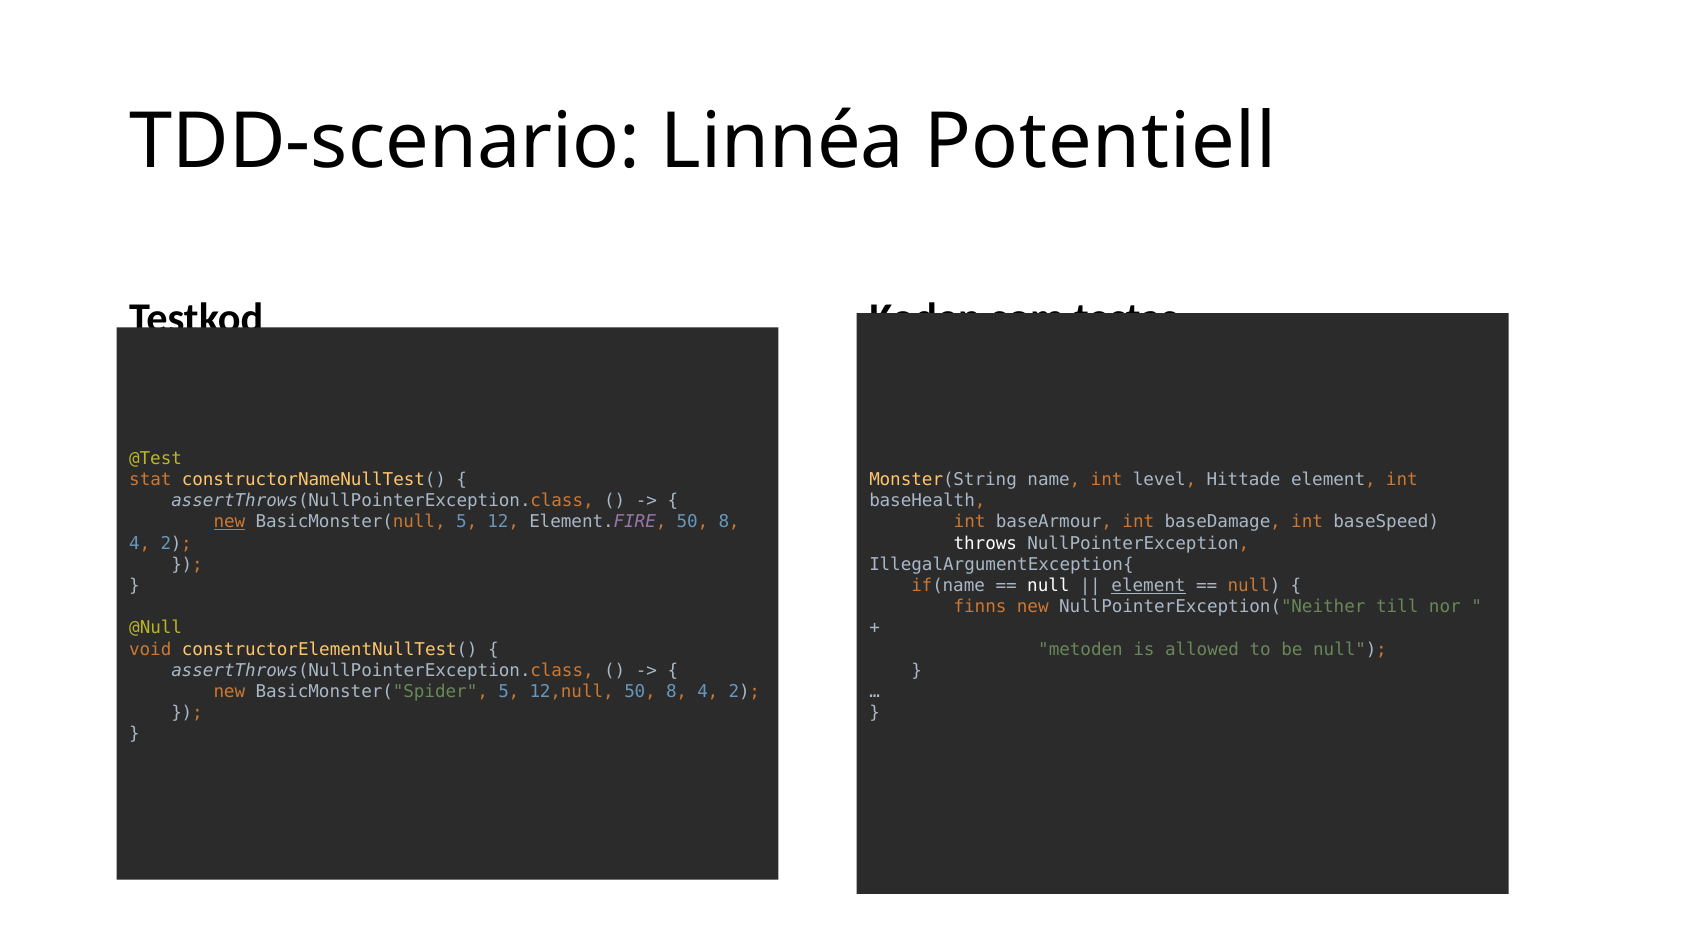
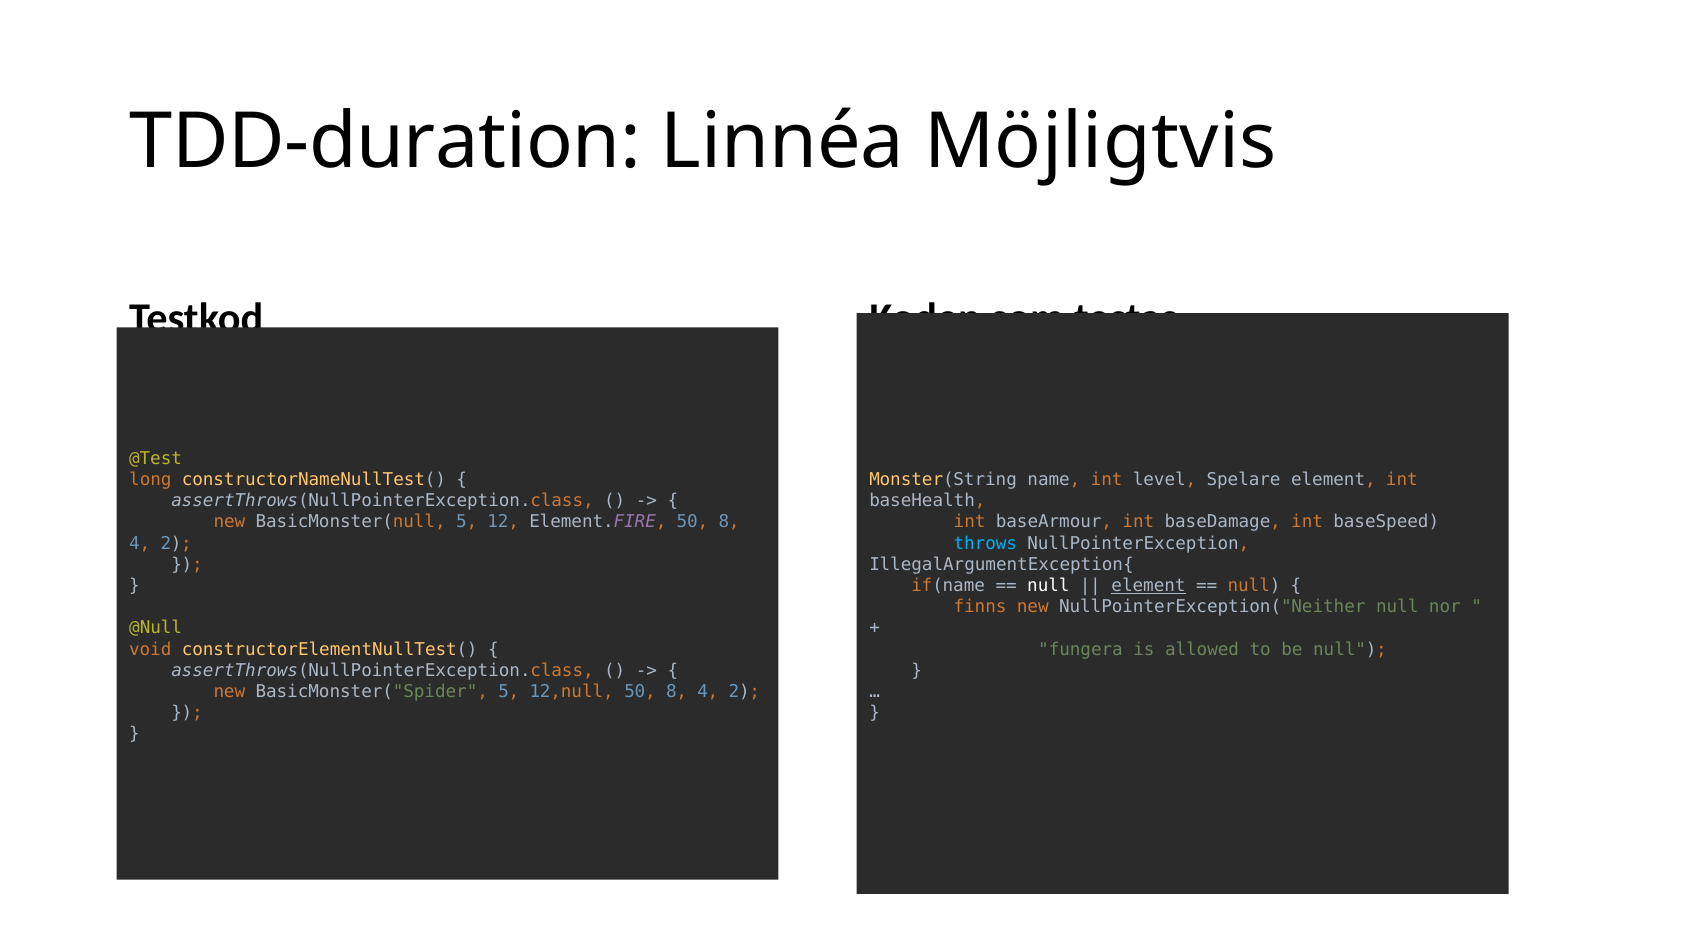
TDD-scenario: TDD-scenario -> TDD-duration
Potentiell: Potentiell -> Möjligtvis
stat: stat -> long
Hittade: Hittade -> Spelare
new at (229, 522) underline: present -> none
throws colour: white -> light blue
NullPointerException("Neither till: till -> null
metoden: metoden -> fungera
